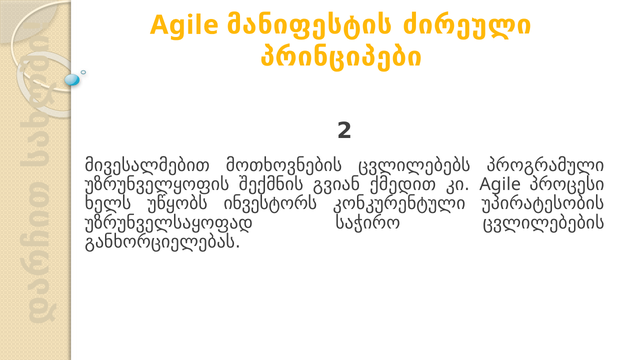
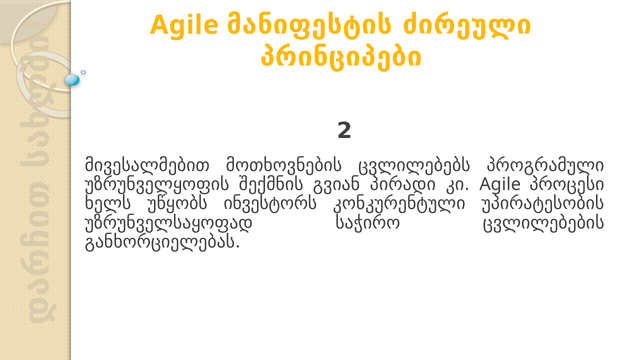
ქმედით: ქმედით -> პირადი
